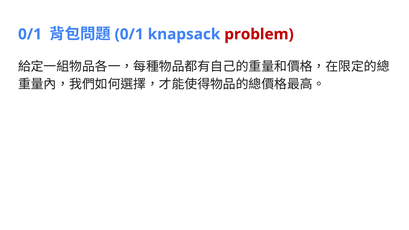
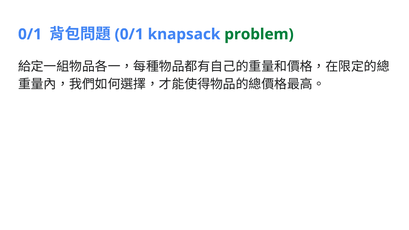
problem colour: red -> green
